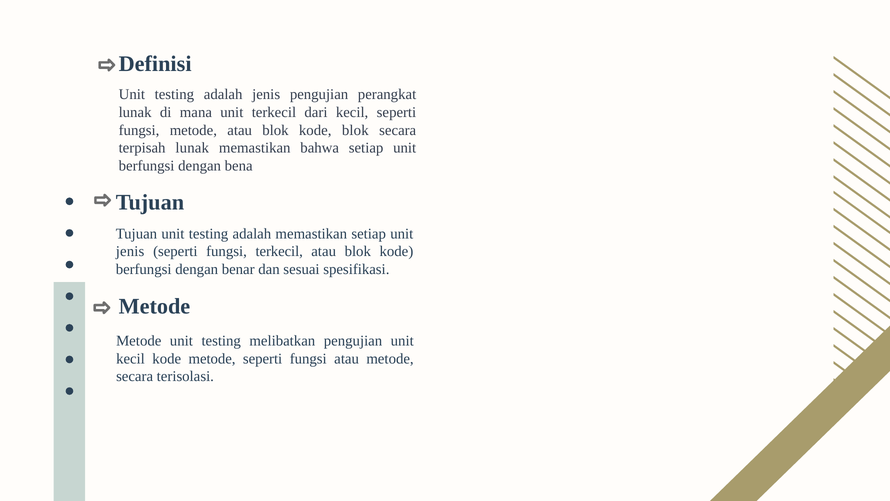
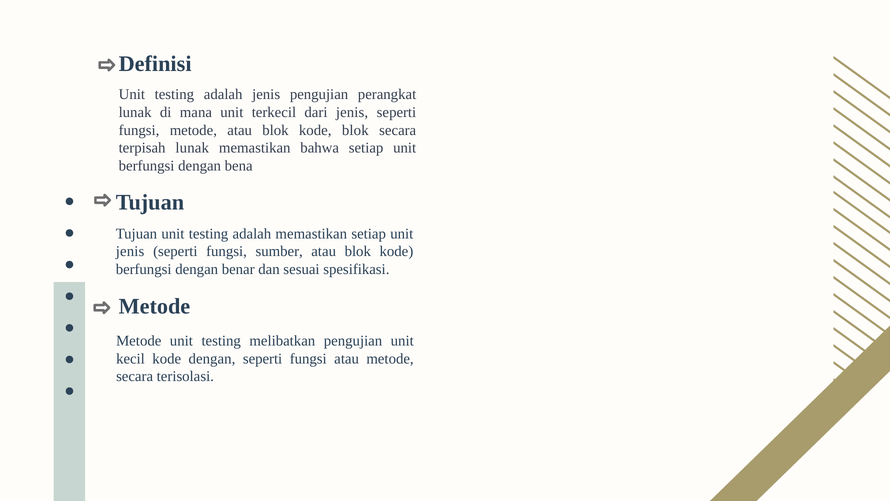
dari kecil: kecil -> jenis
fungsi terkecil: terkecil -> sumber
kode metode: metode -> dengan
